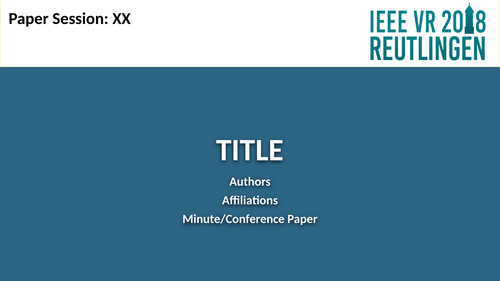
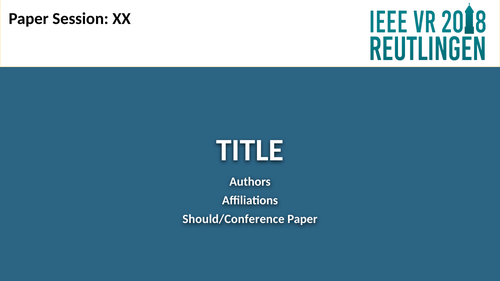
Minute/Conference: Minute/Conference -> Should/Conference
